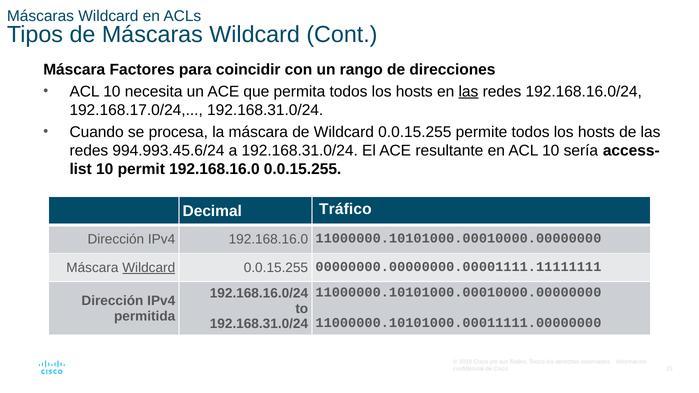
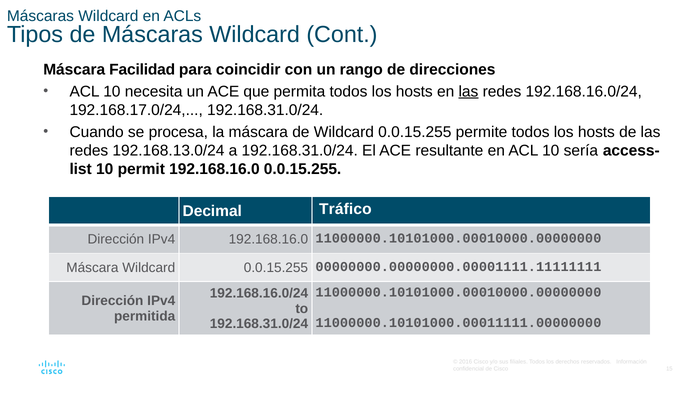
Factores: Factores -> Facilidad
994.993.45.6/24: 994.993.45.6/24 -> 192.168.13.0/24
Wildcard at (149, 268) underline: present -> none
